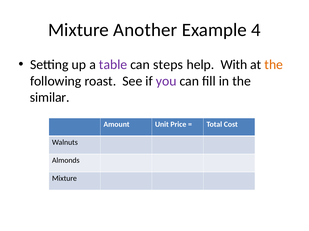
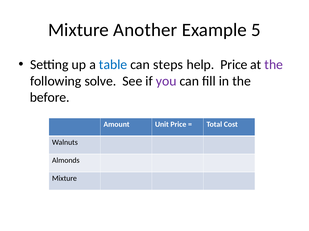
4: 4 -> 5
table colour: purple -> blue
help With: With -> Price
the at (274, 65) colour: orange -> purple
roast: roast -> solve
similar: similar -> before
